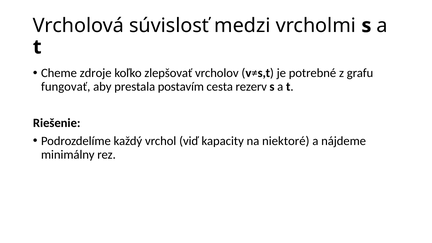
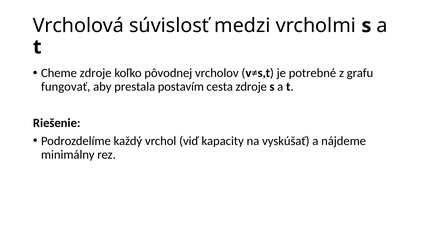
zlepšovať: zlepšovať -> pôvodnej
cesta rezerv: rezerv -> zdroje
niektoré: niektoré -> vyskúšať
